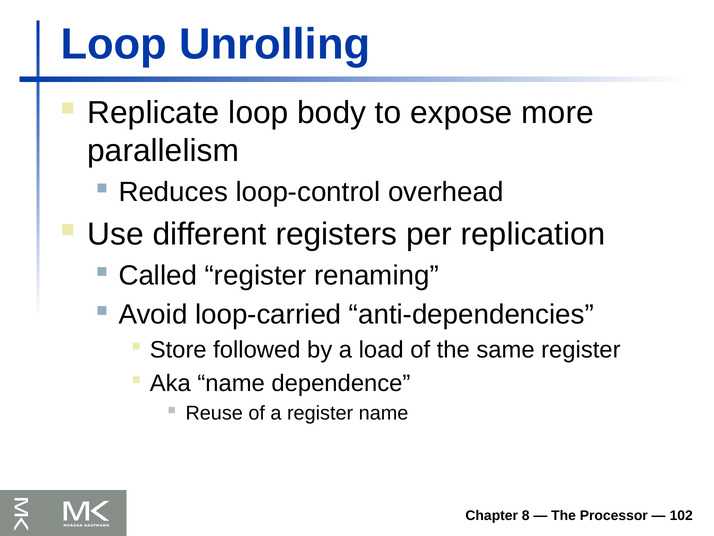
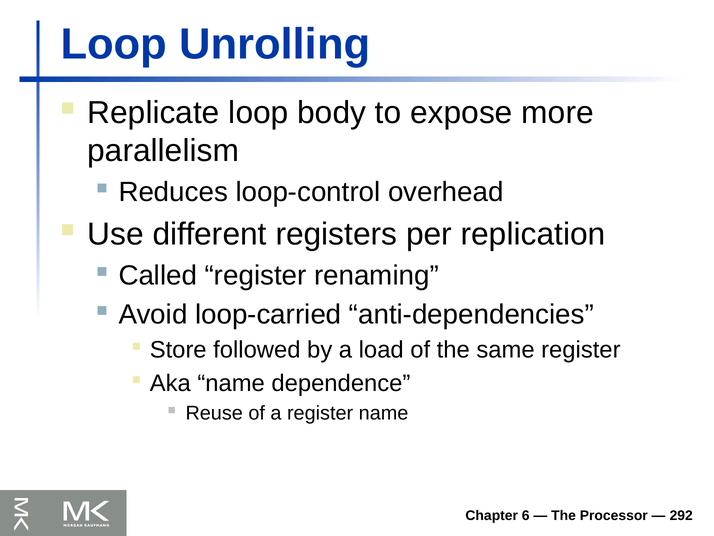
8: 8 -> 6
102: 102 -> 292
